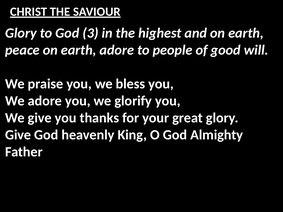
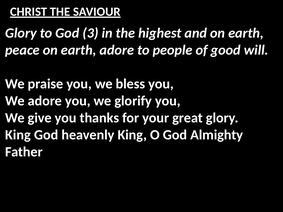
Give at (18, 135): Give -> King
